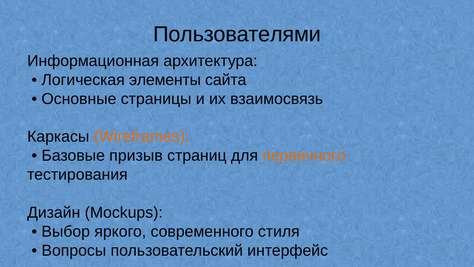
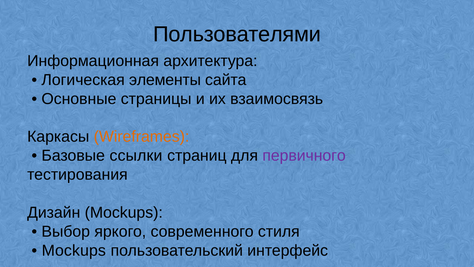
призыв: призыв -> ссылки
первичного colour: orange -> purple
Вопросы at (74, 250): Вопросы -> Mockups
